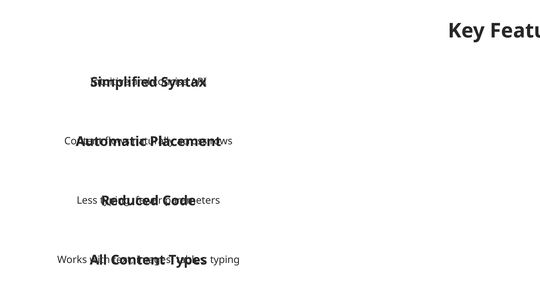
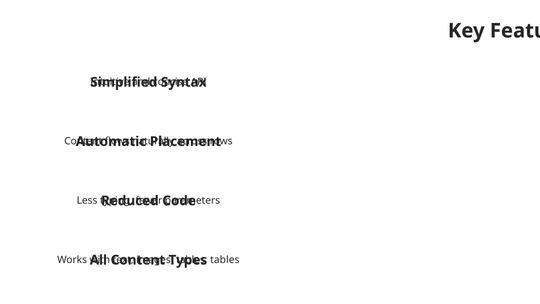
typing at (225, 260): typing -> tables
